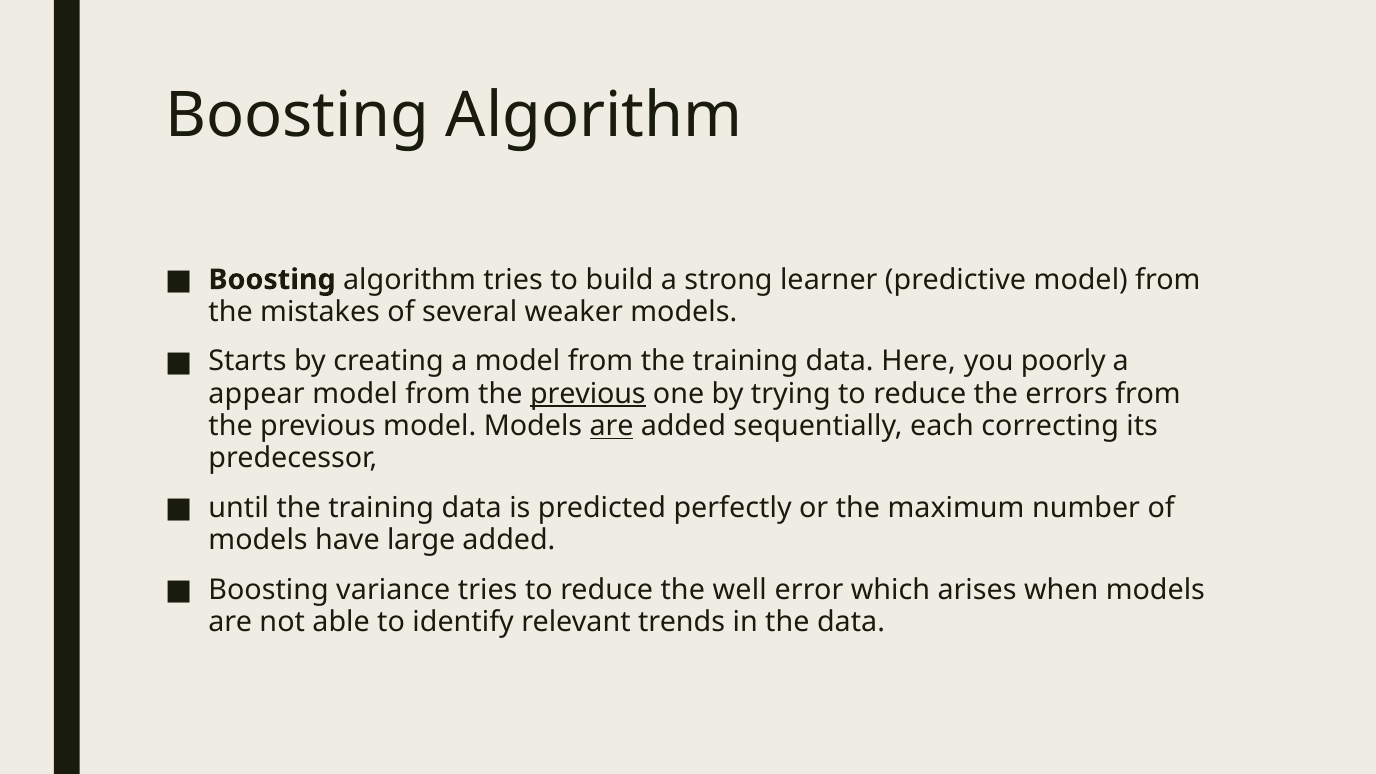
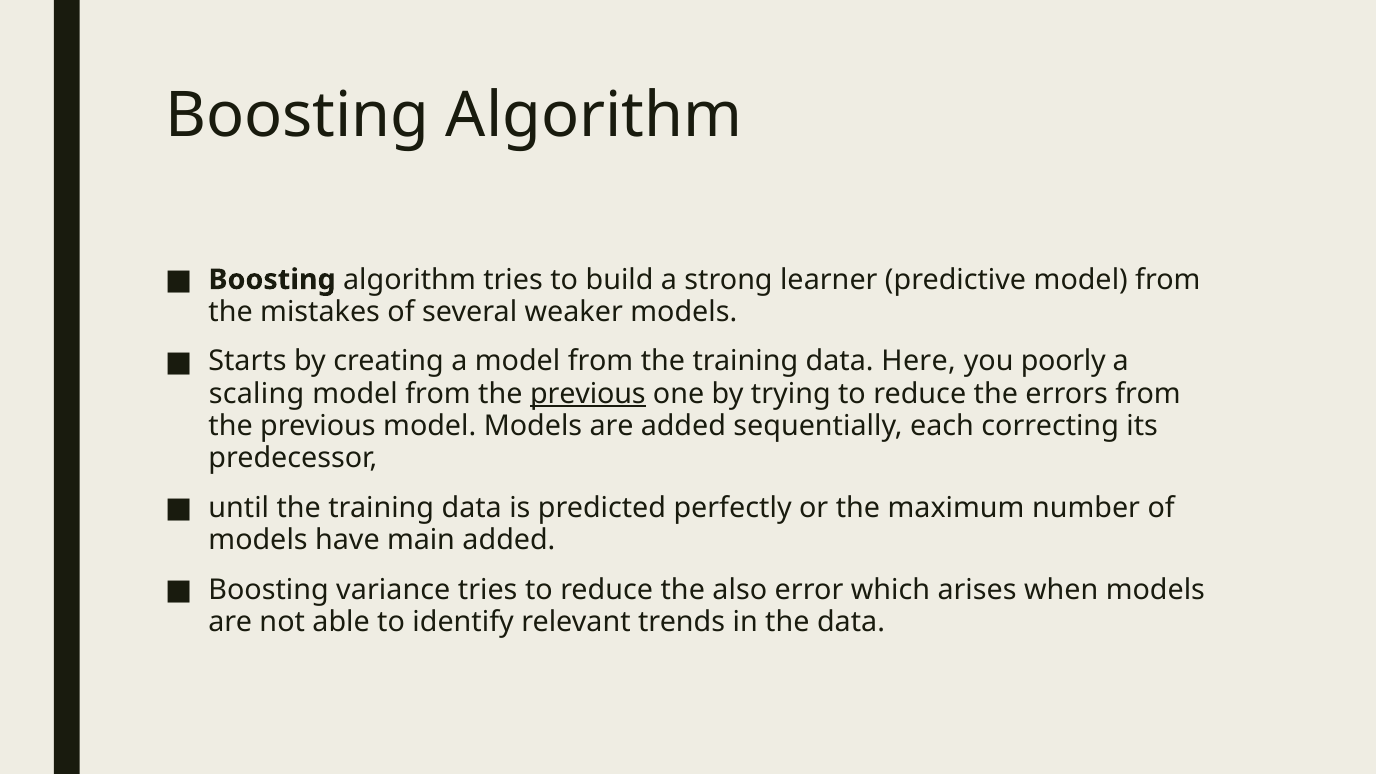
appear: appear -> scaling
are at (612, 426) underline: present -> none
large: large -> main
well: well -> also
